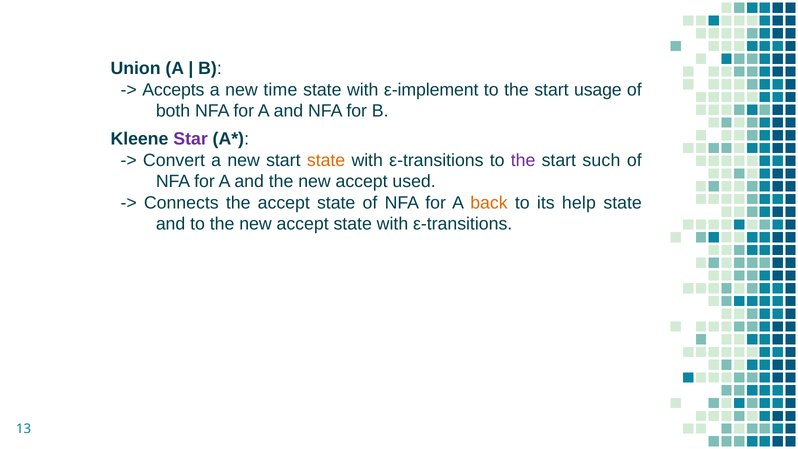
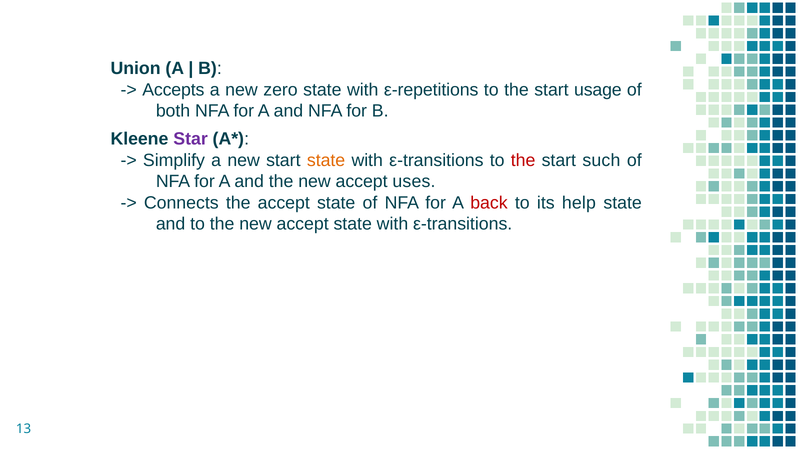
time: time -> zero
ε-implement: ε-implement -> ε-repetitions
Convert: Convert -> Simplify
the at (523, 160) colour: purple -> red
used: used -> uses
back colour: orange -> red
